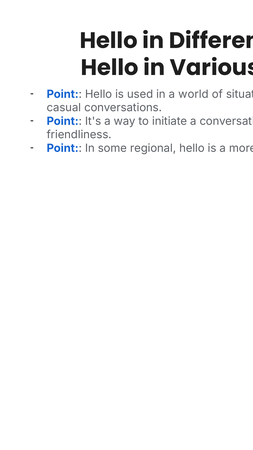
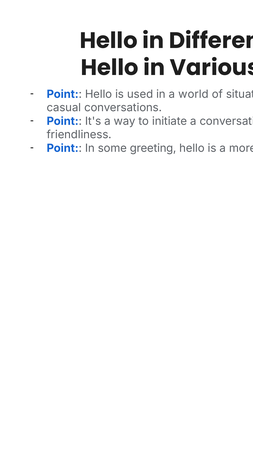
some regional: regional -> greeting
